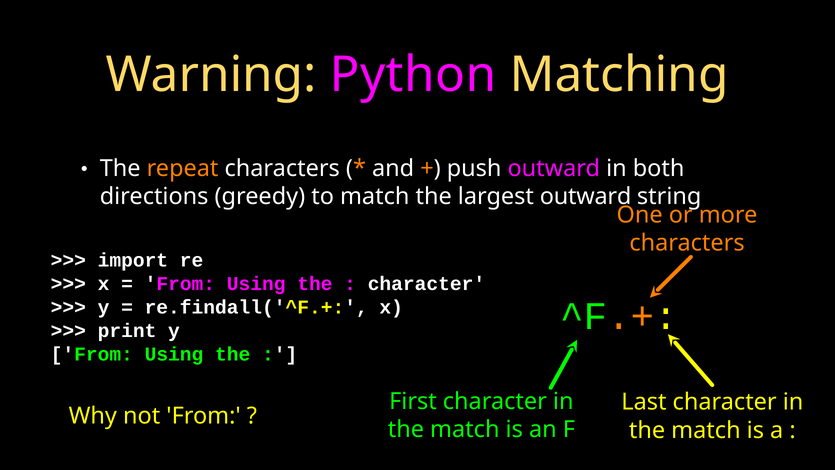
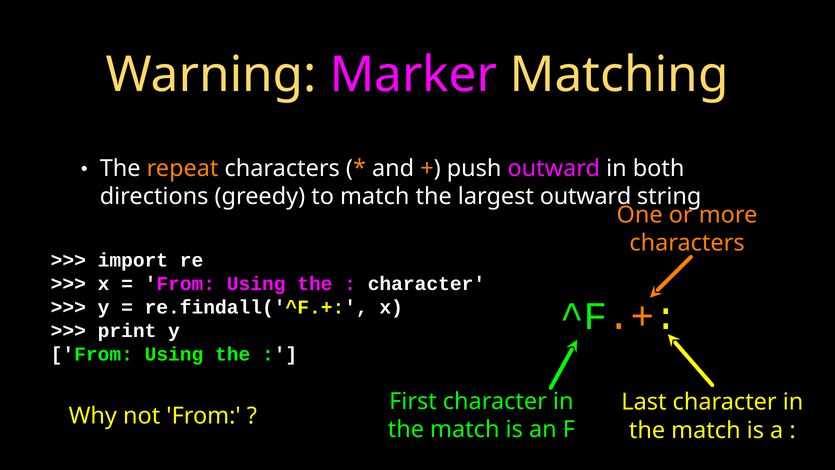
Python: Python -> Marker
